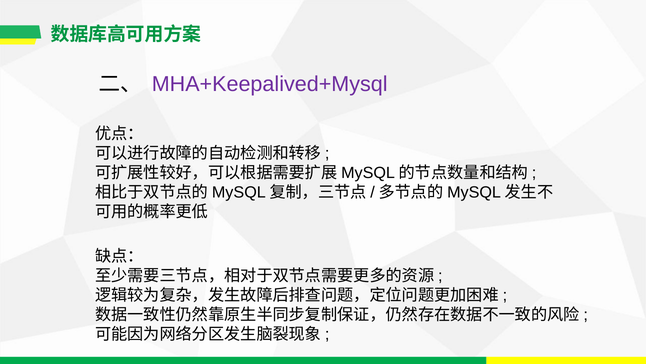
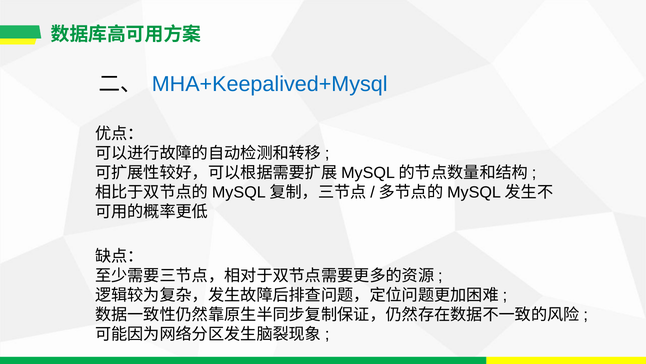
MHA+Keepalived+Mysql colour: purple -> blue
